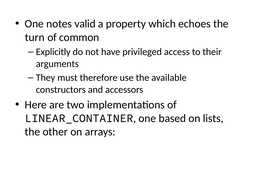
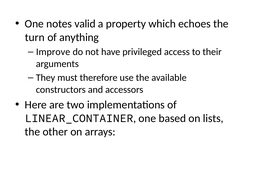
common: common -> anything
Explicitly: Explicitly -> Improve
